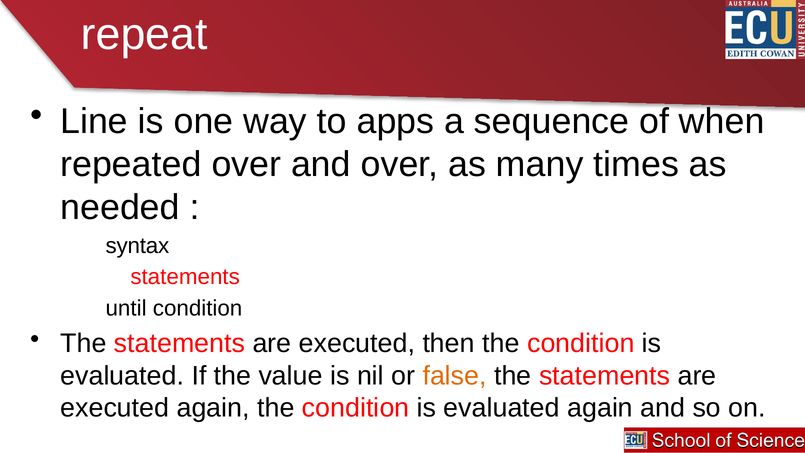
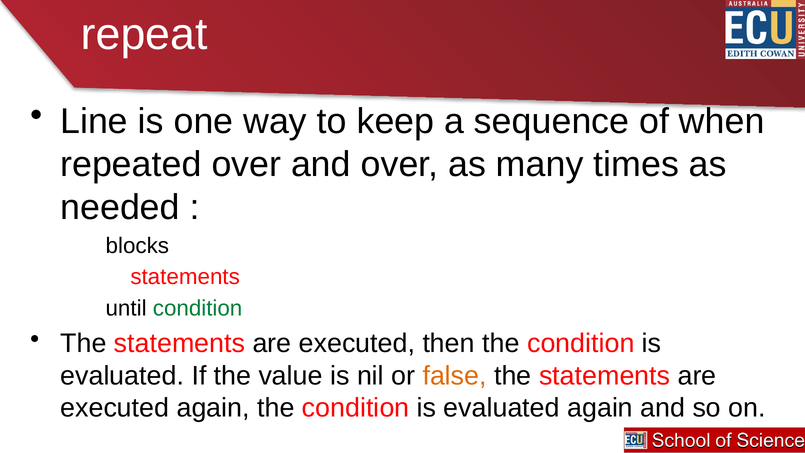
apps: apps -> keep
syntax: syntax -> blocks
condition at (198, 308) colour: black -> green
